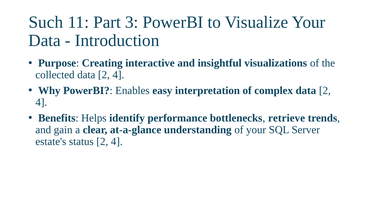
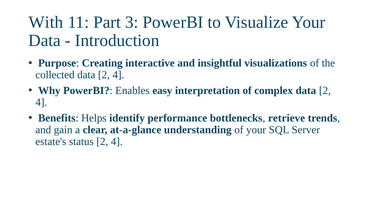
Such: Such -> With
